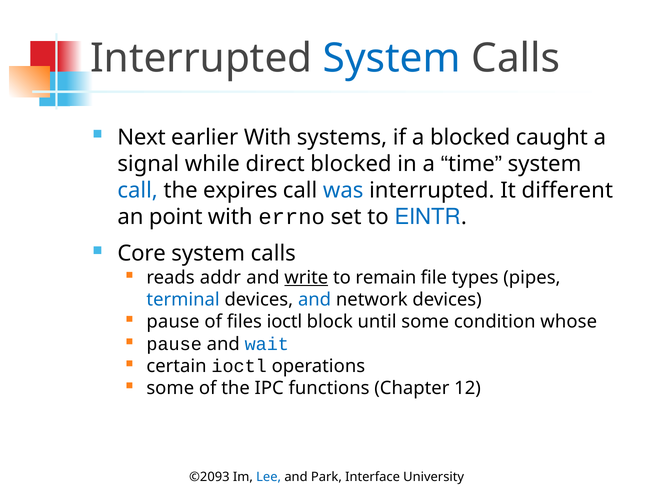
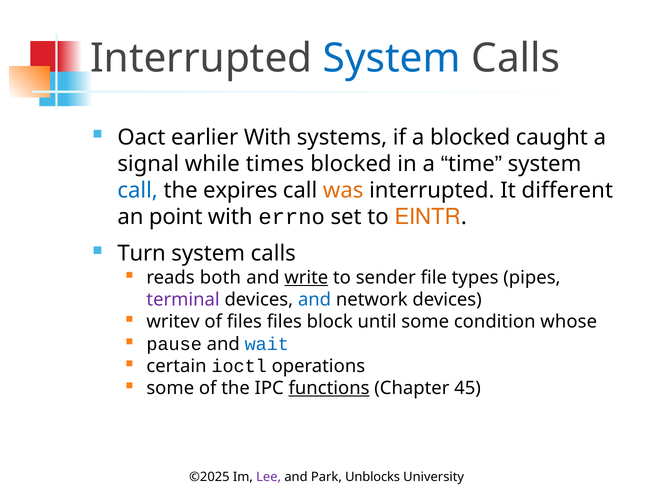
Next: Next -> Oact
direct: direct -> times
was colour: blue -> orange
EINTR colour: blue -> orange
Core: Core -> Turn
addr: addr -> both
remain: remain -> sender
terminal colour: blue -> purple
pause at (173, 322): pause -> writev
files ioctl: ioctl -> files
functions underline: none -> present
12: 12 -> 45
©2093: ©2093 -> ©2025
Lee colour: blue -> purple
Interface: Interface -> Unblocks
